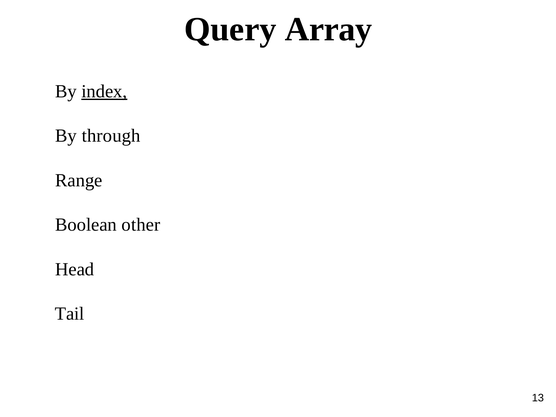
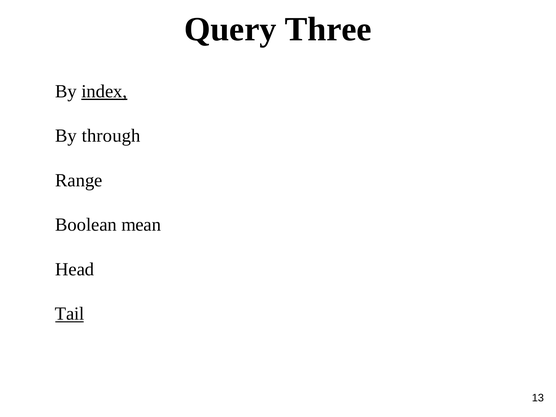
Array: Array -> Three
other: other -> mean
Tail underline: none -> present
